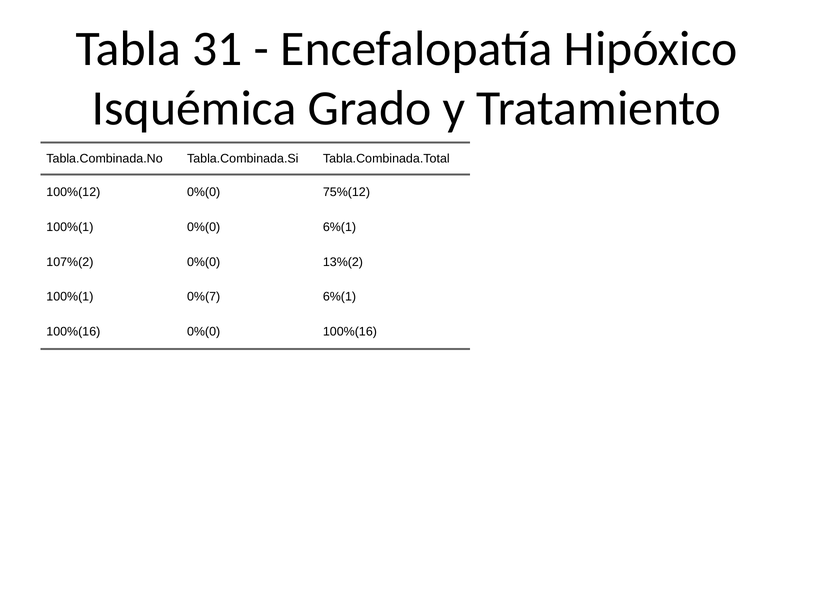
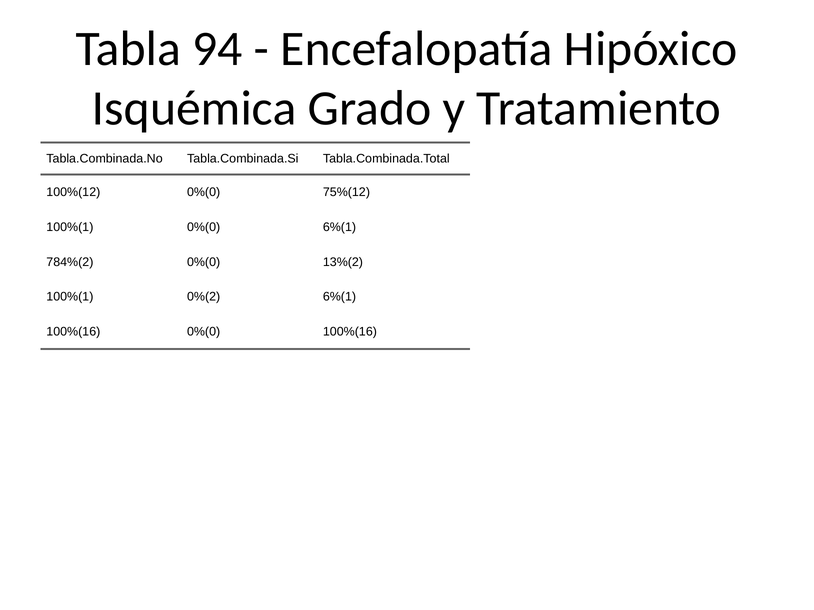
31: 31 -> 94
107%(2: 107%(2 -> 784%(2
0%(7: 0%(7 -> 0%(2
